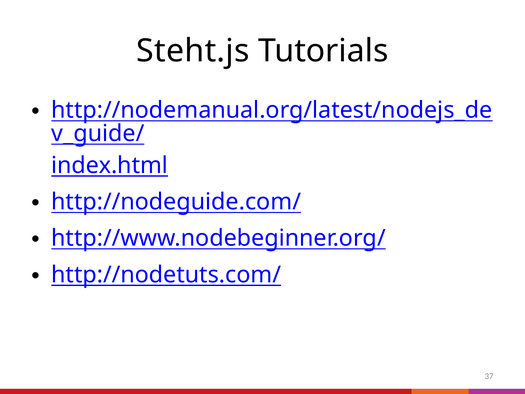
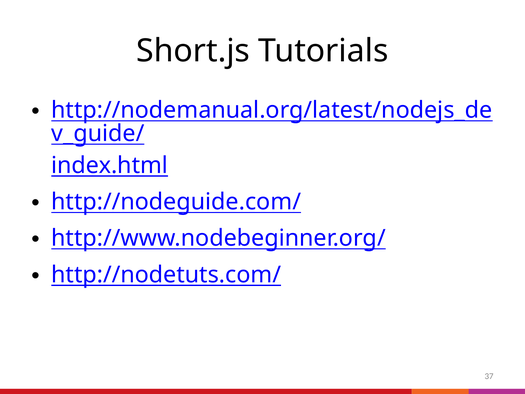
Steht.js: Steht.js -> Short.js
